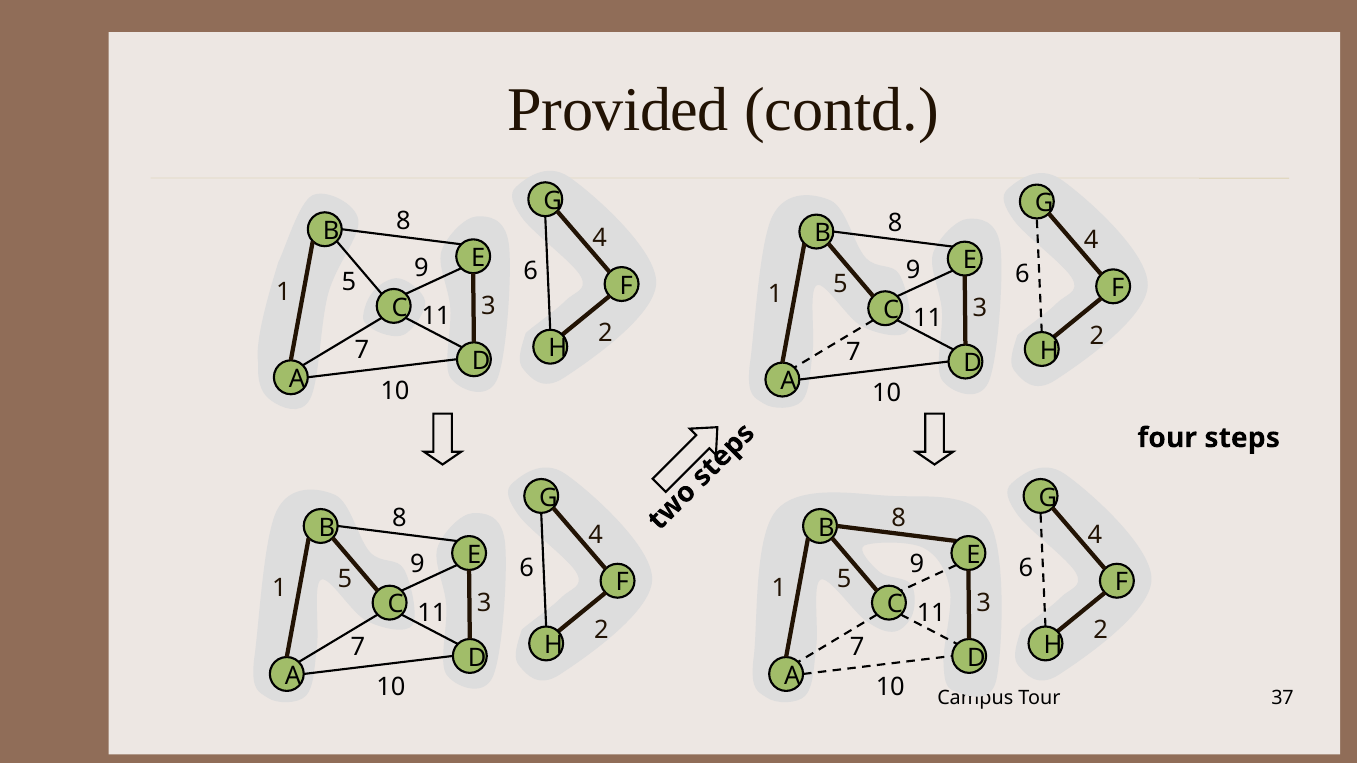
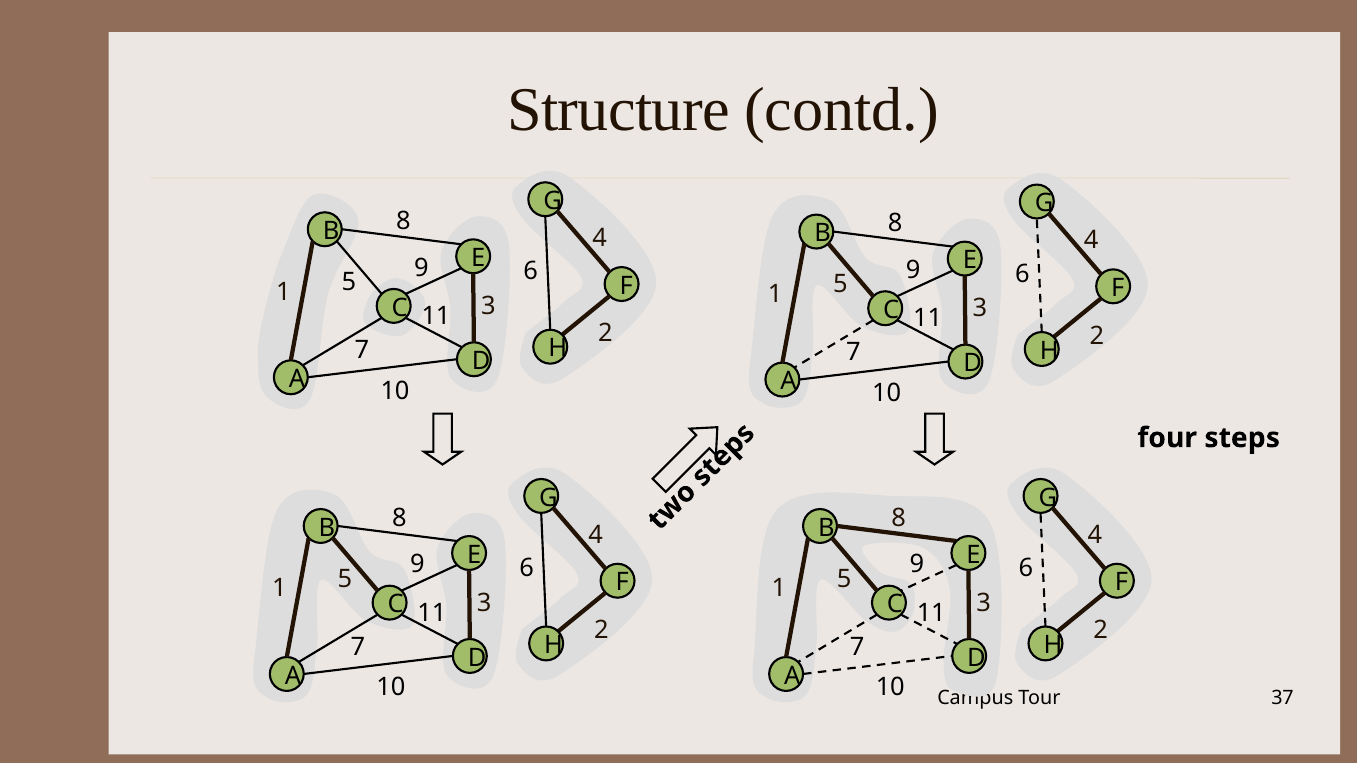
Provided: Provided -> Structure
